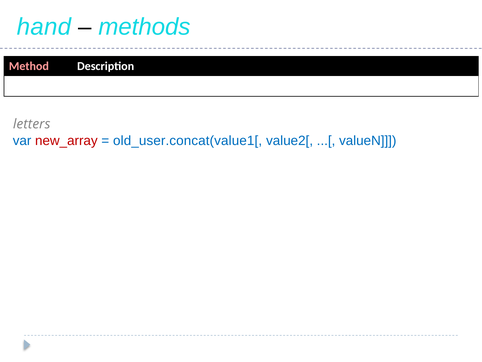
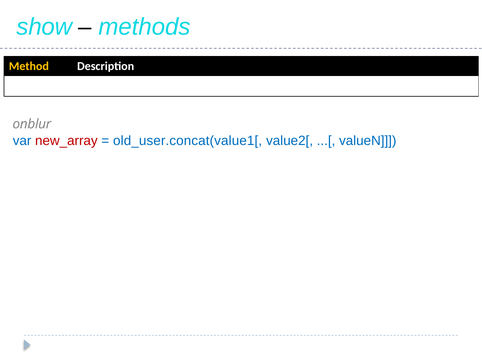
hand: hand -> show
Method colour: pink -> yellow
letters: letters -> onblur
